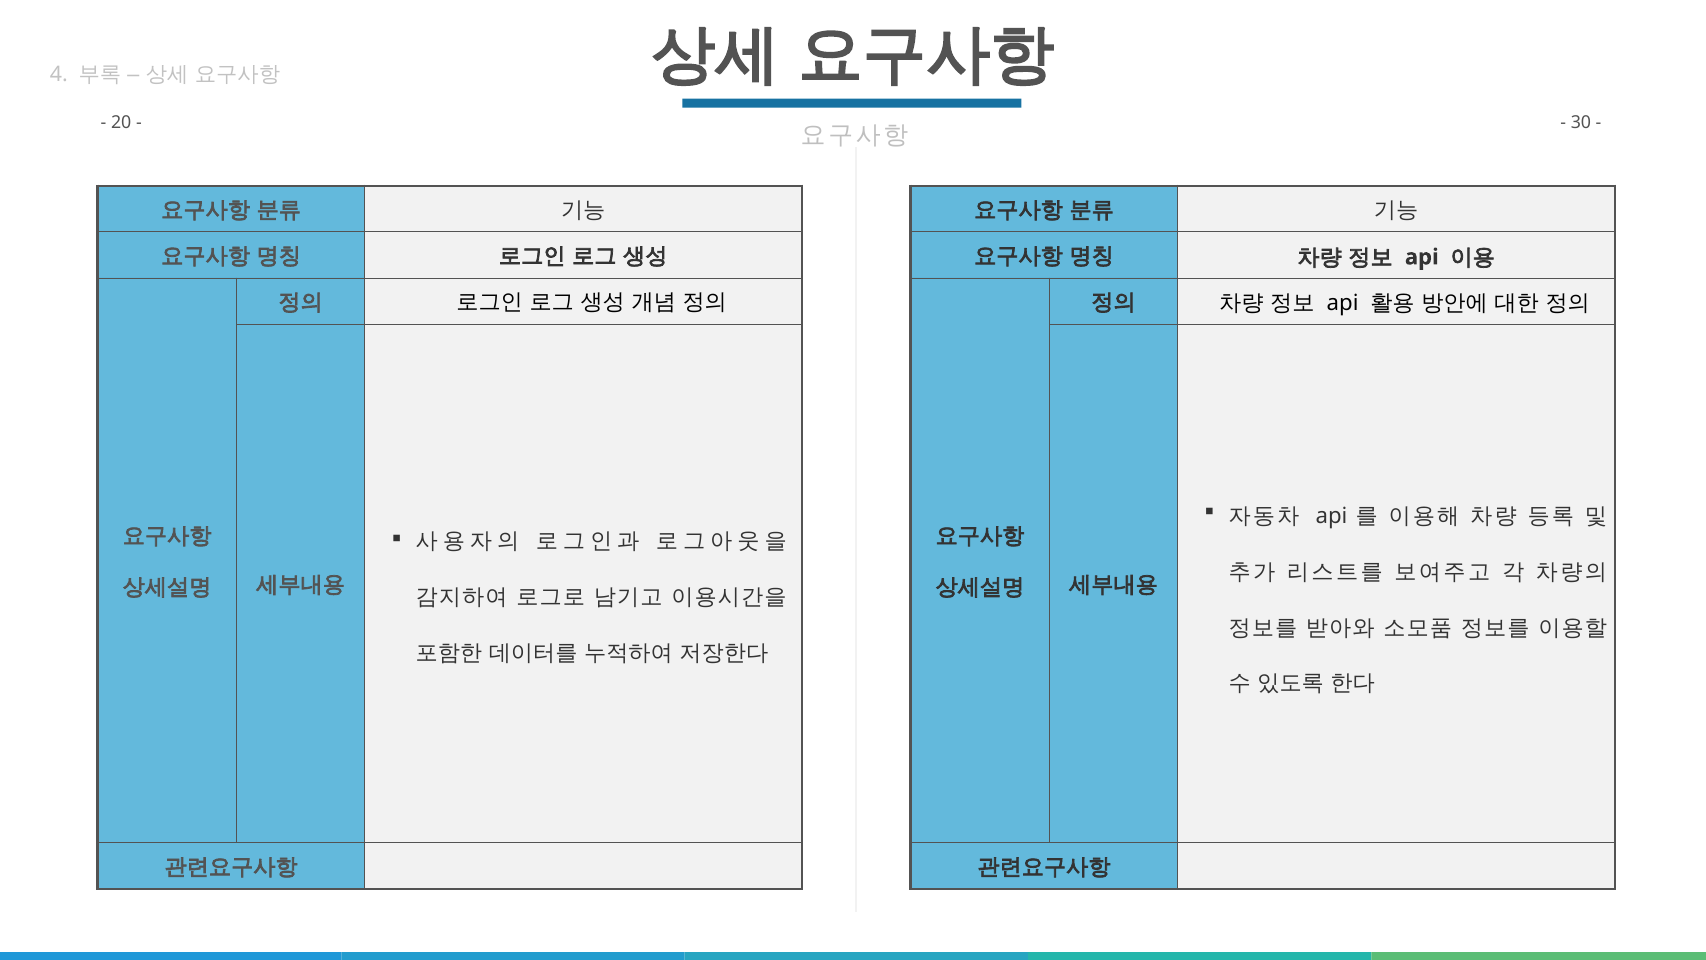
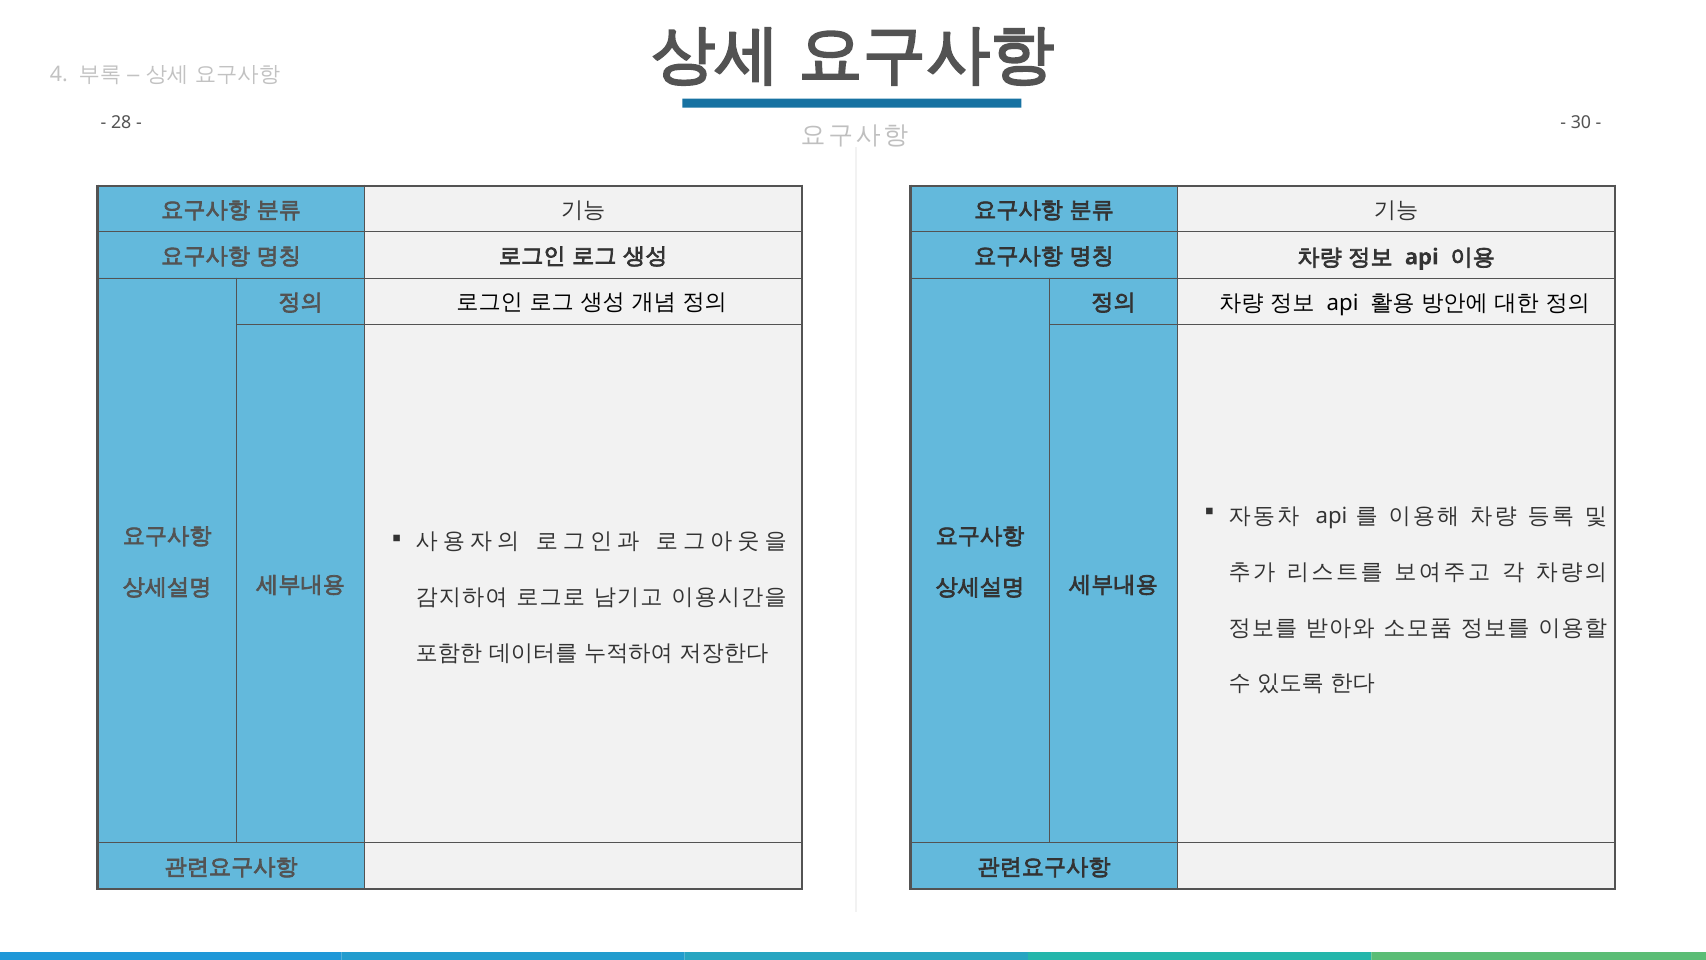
20: 20 -> 28
